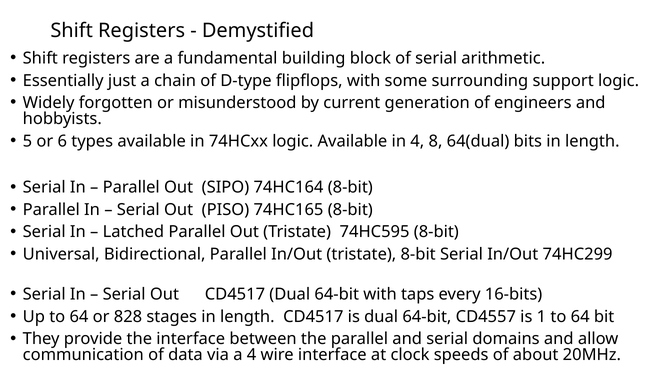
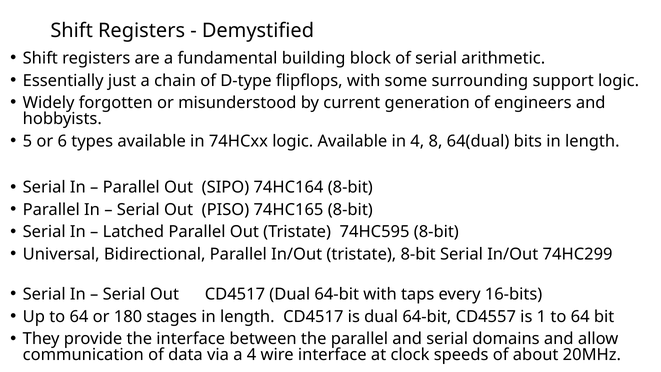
828: 828 -> 180
